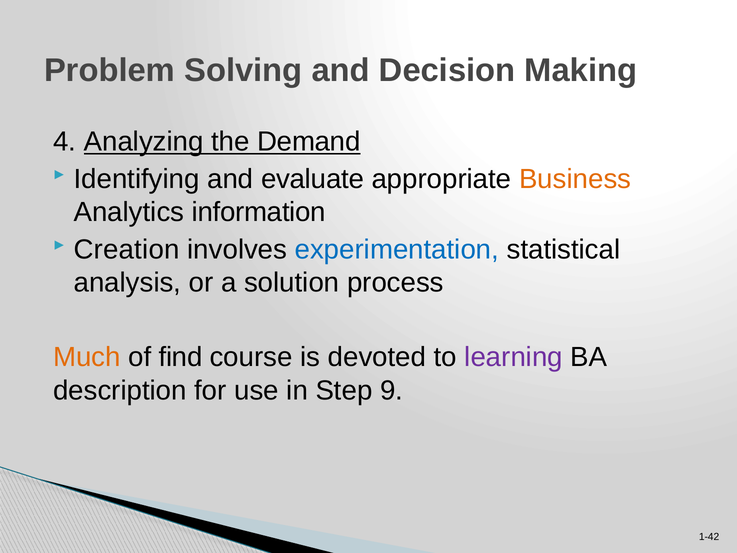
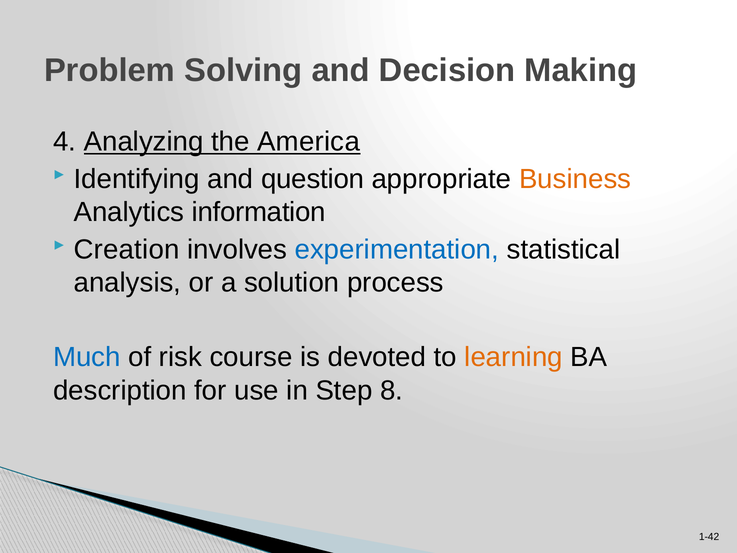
Demand: Demand -> America
evaluate: evaluate -> question
Much colour: orange -> blue
find: find -> risk
learning colour: purple -> orange
9: 9 -> 8
